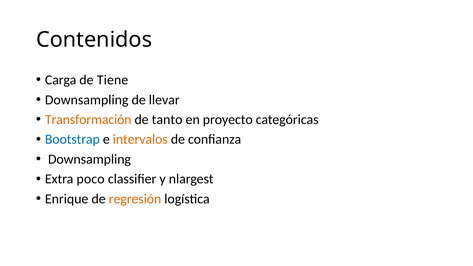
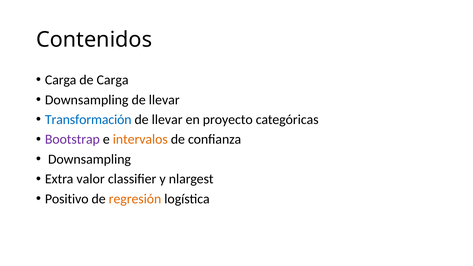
de Tiene: Tiene -> Carga
Transformación colour: orange -> blue
tanto at (167, 120): tanto -> llevar
Bootstrap colour: blue -> purple
poco: poco -> valor
Enrique: Enrique -> Positivo
